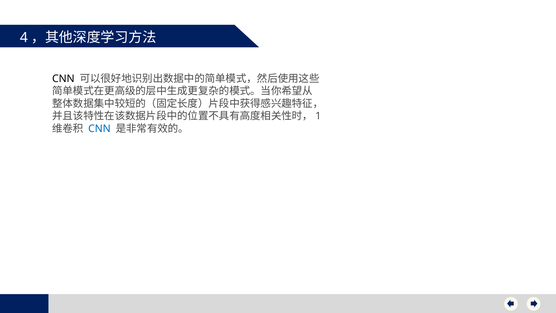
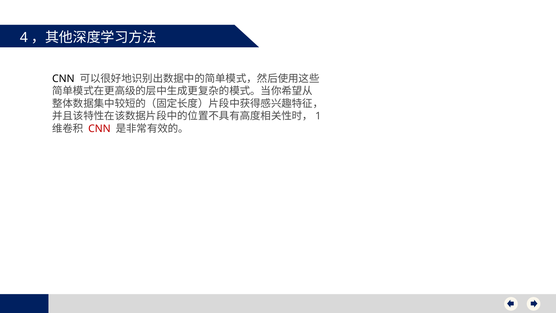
CNN at (99, 129) colour: blue -> red
